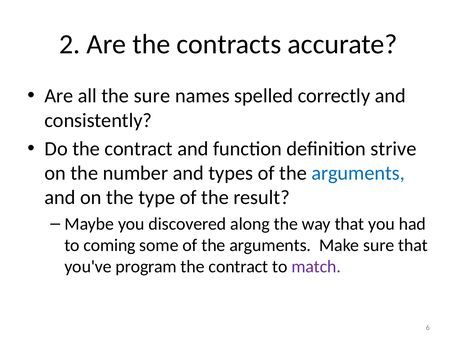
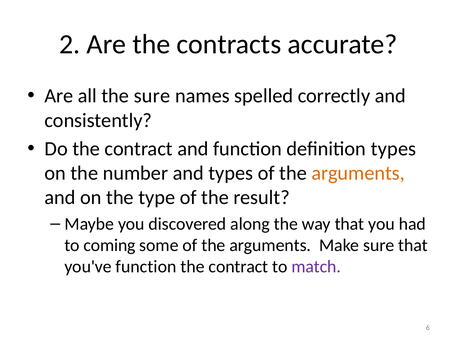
definition strive: strive -> types
arguments at (358, 173) colour: blue -> orange
you've program: program -> function
